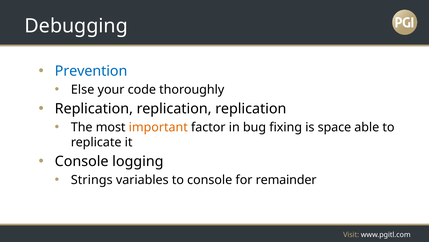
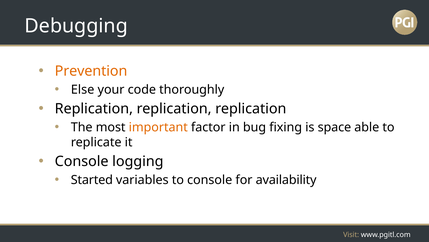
Prevention colour: blue -> orange
Strings: Strings -> Started
remainder: remainder -> availability
